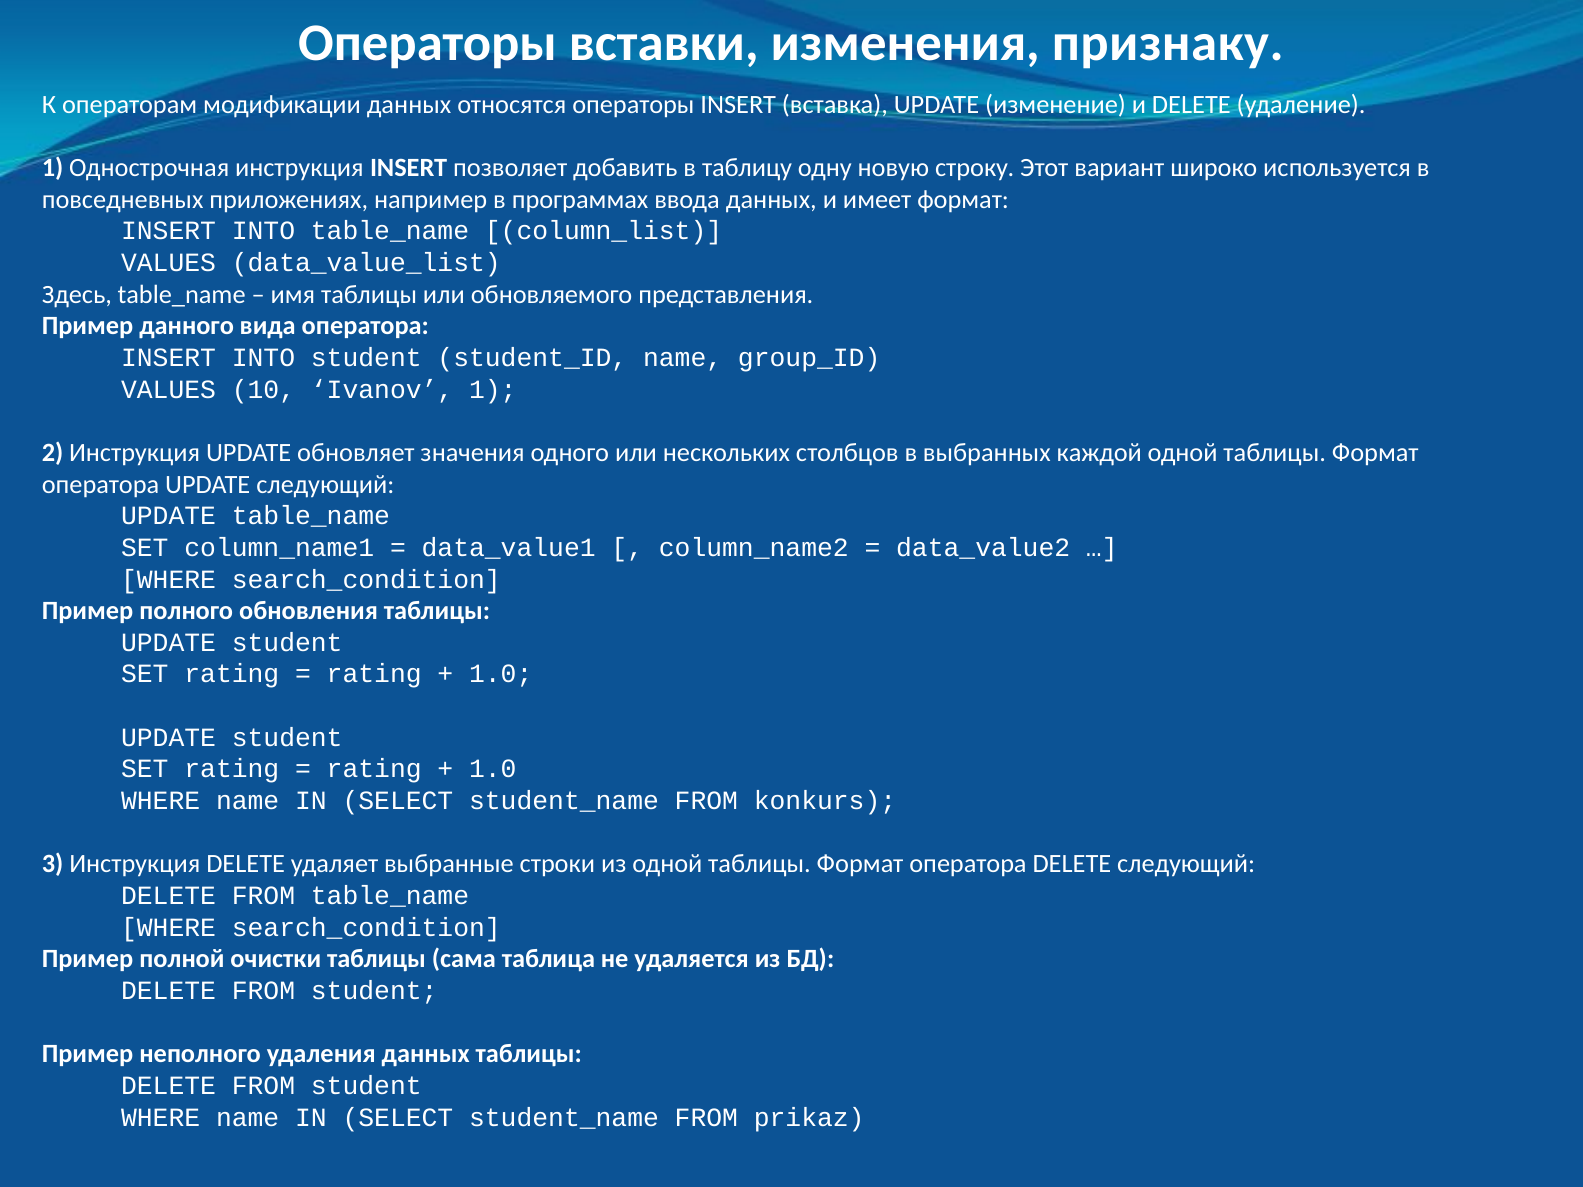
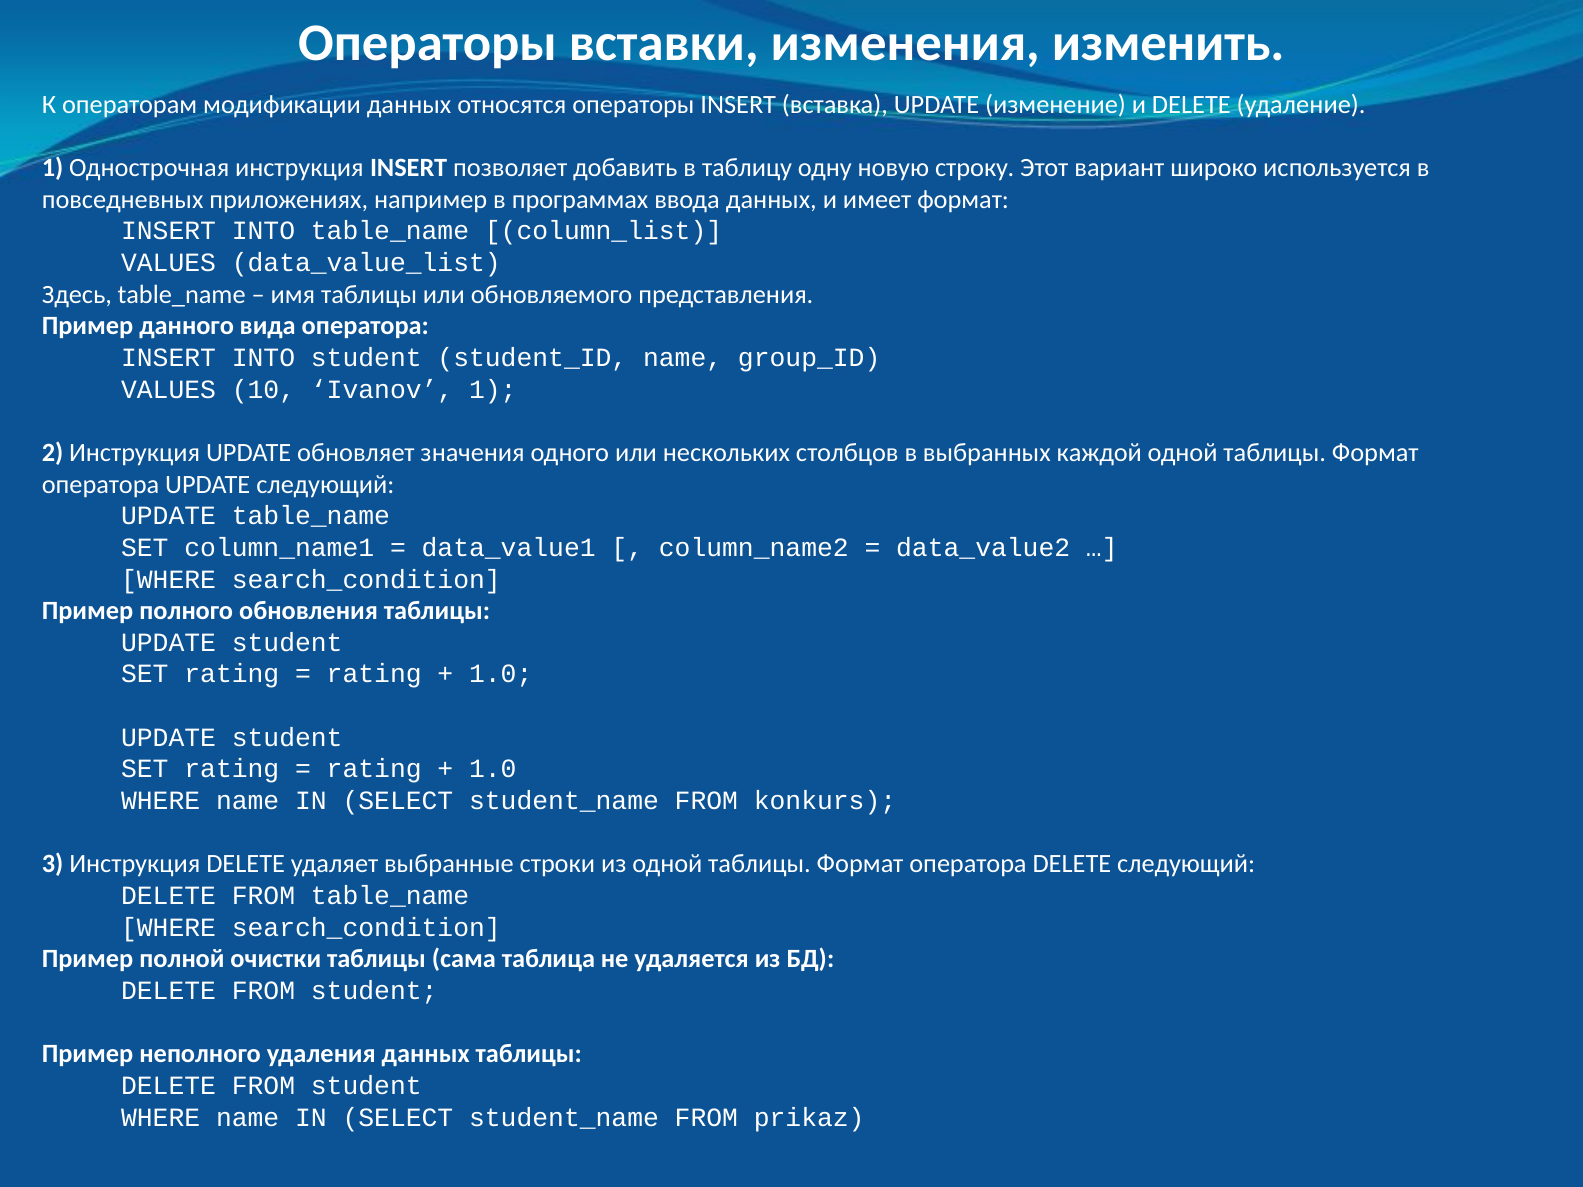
признаку: признаку -> изменить
